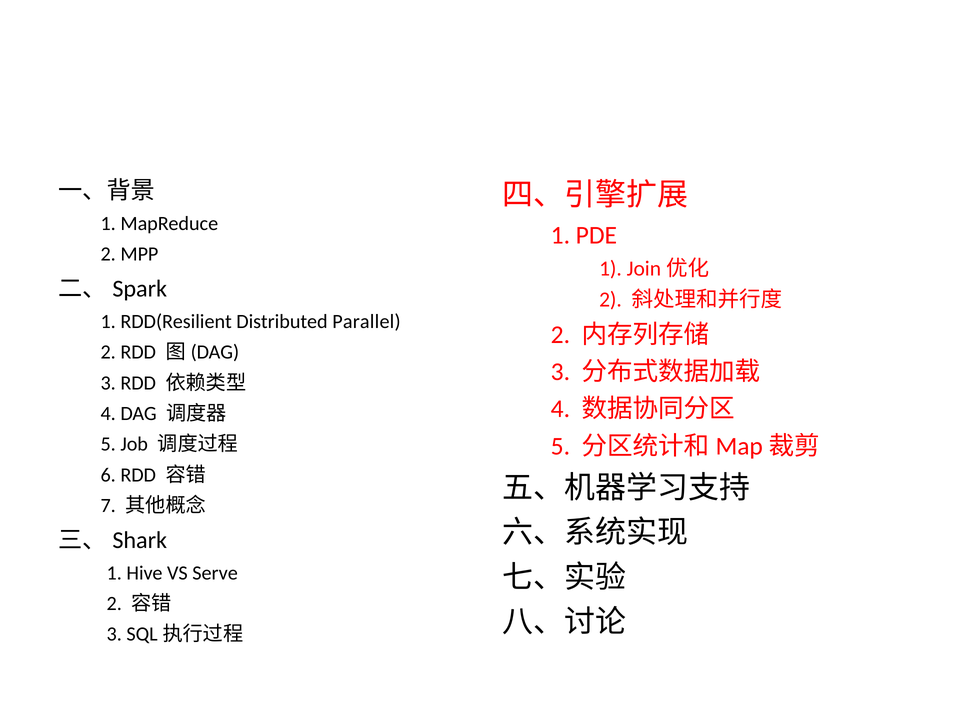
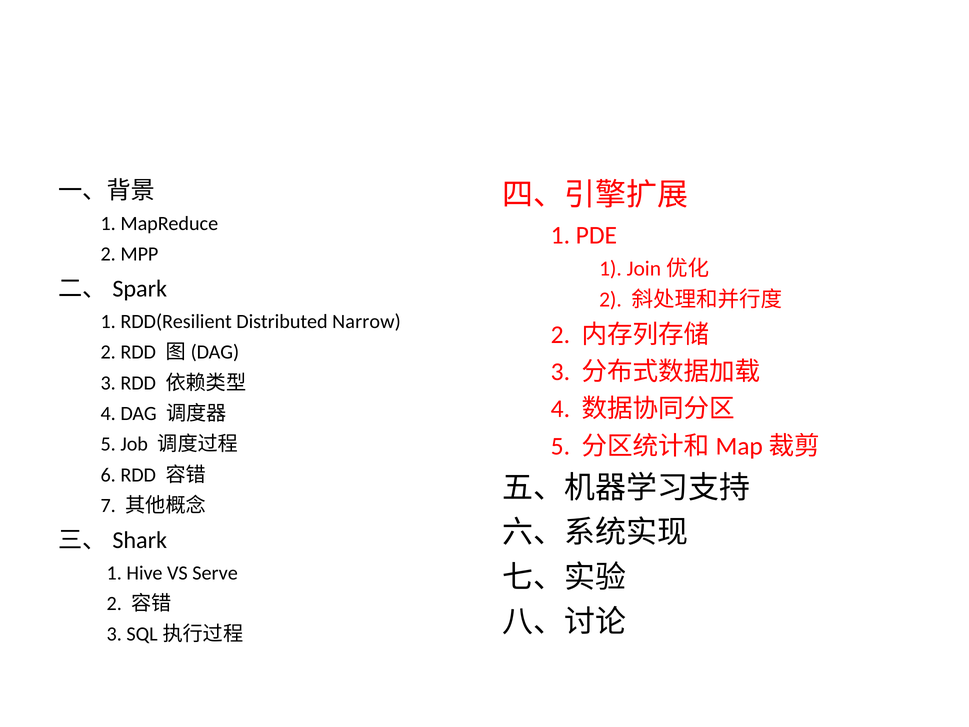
Parallel: Parallel -> Narrow
